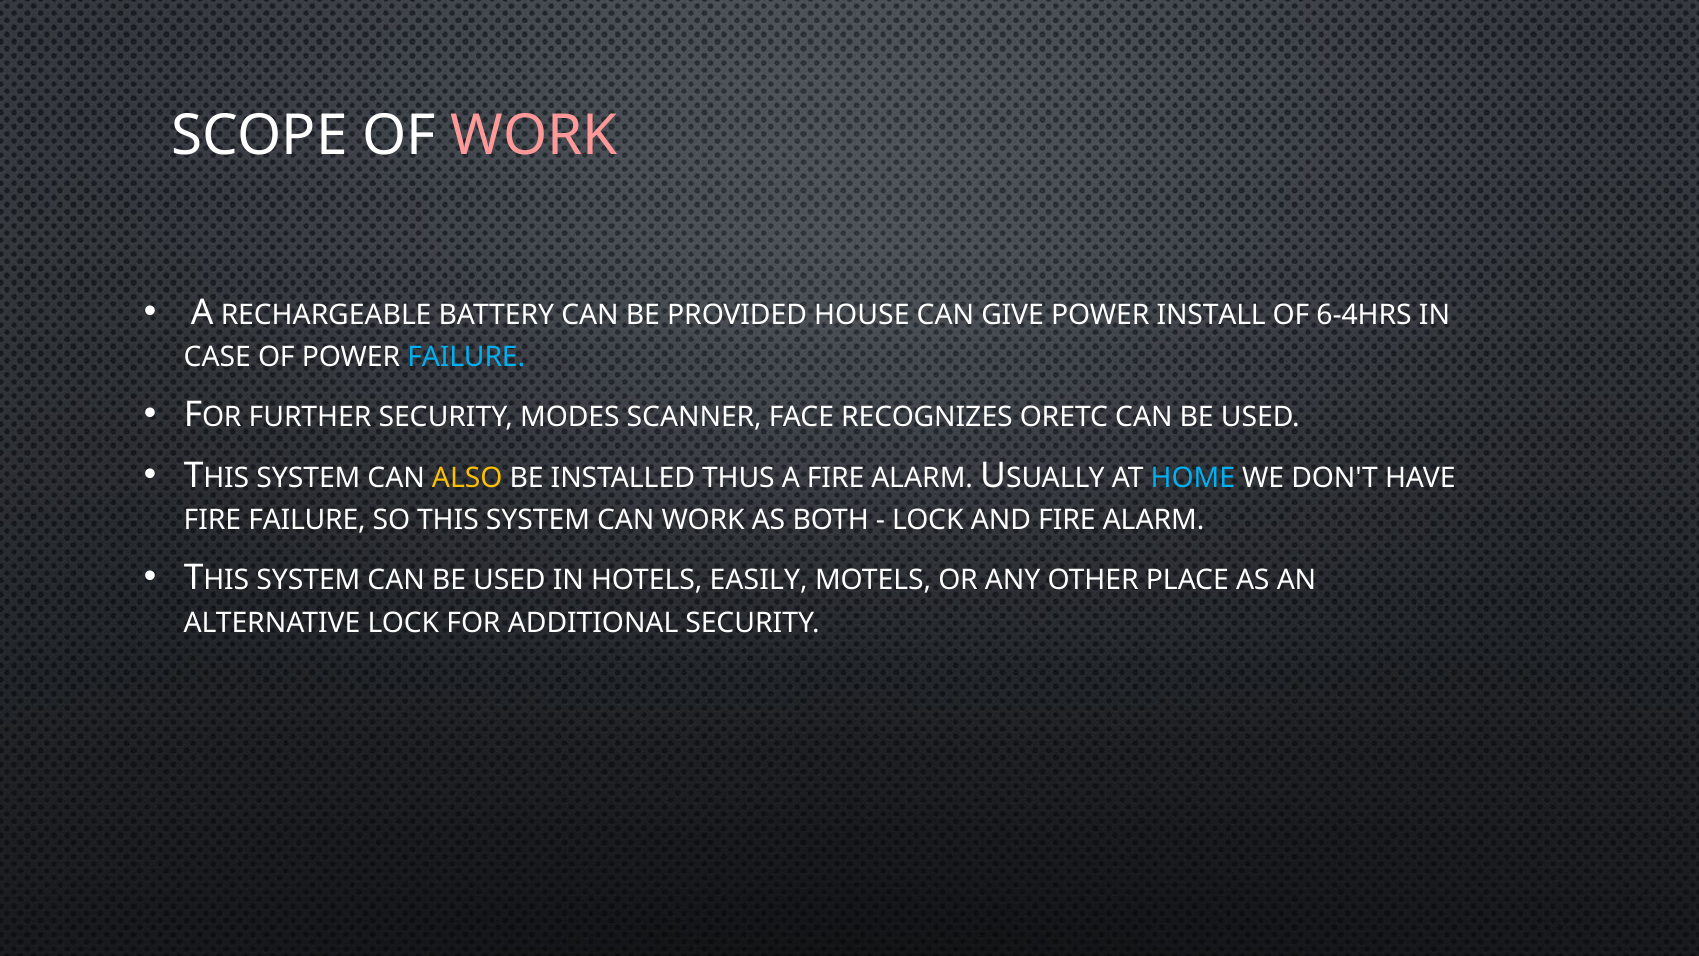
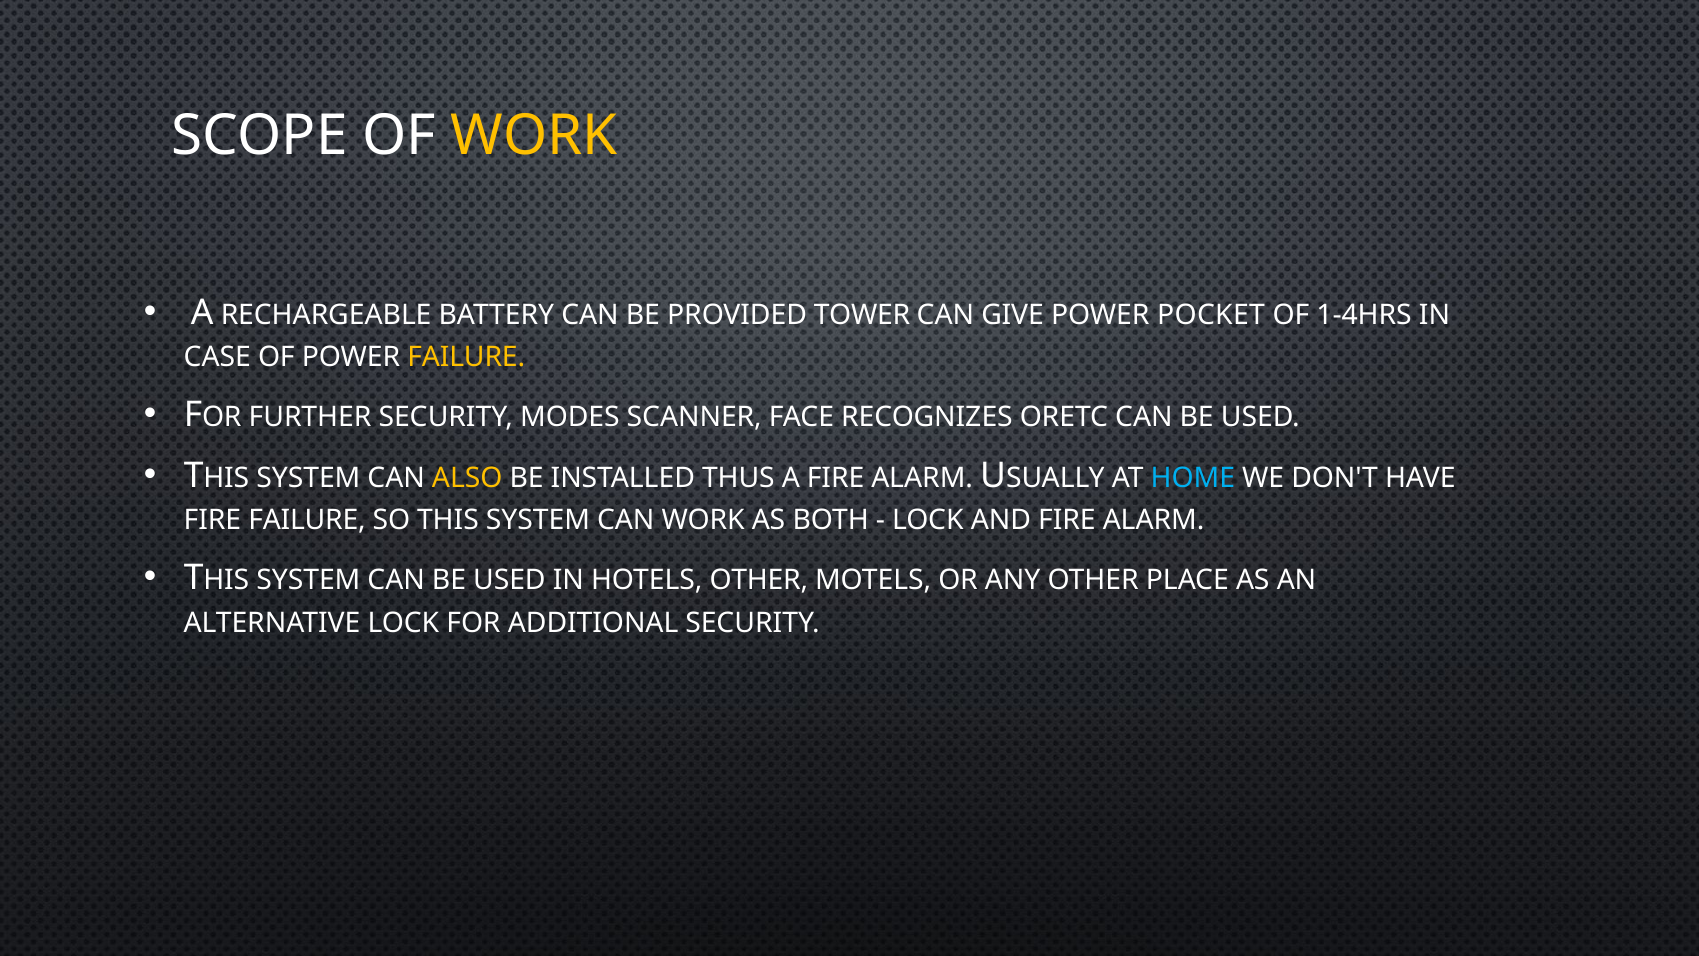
WORK at (534, 135) colour: pink -> yellow
HOUSE: HOUSE -> TOWER
INSTALL: INSTALL -> POCKET
6-4HRS: 6-4HRS -> 1-4HRS
FAILURE at (466, 357) colour: light blue -> yellow
HOTELS EASILY: EASILY -> OTHER
